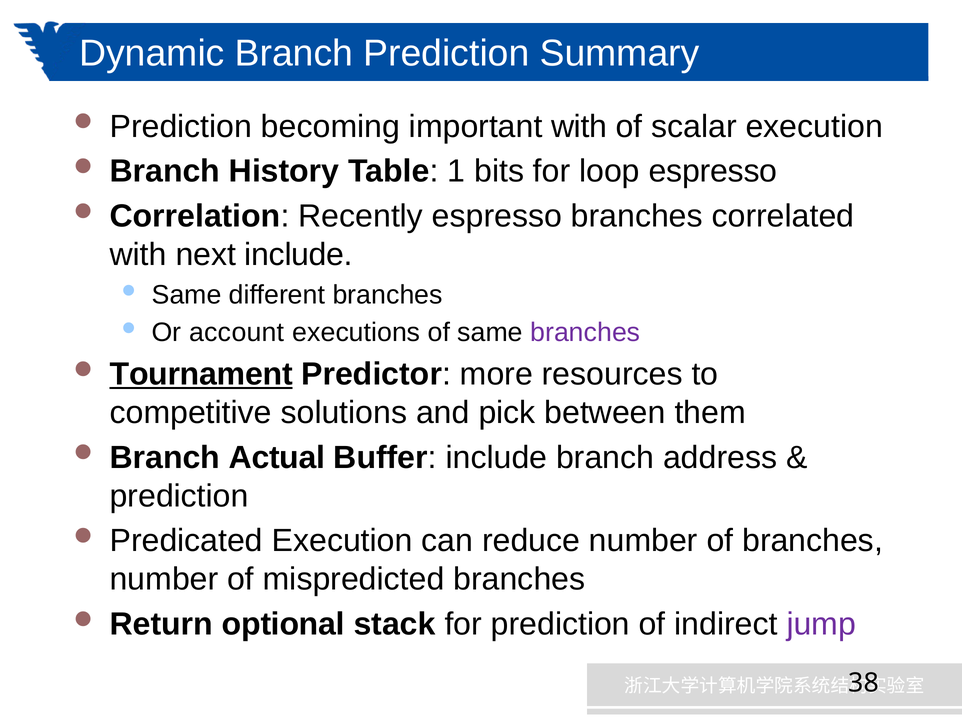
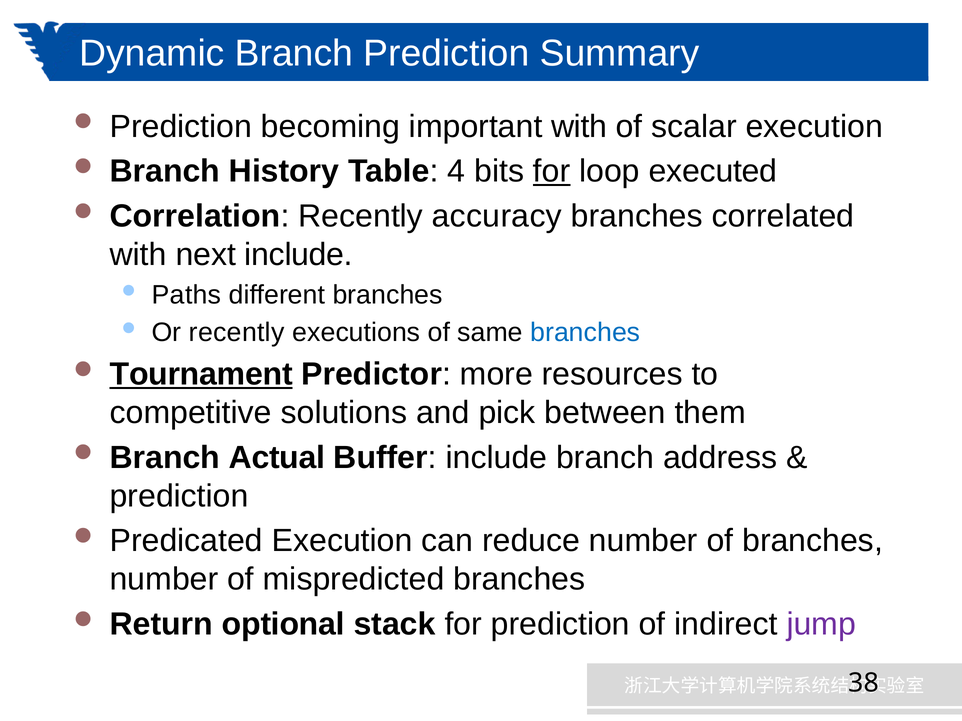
1: 1 -> 4
for at (552, 171) underline: none -> present
loop espresso: espresso -> executed
Recently espresso: espresso -> accuracy
Same at (187, 295): Same -> Paths
Or account: account -> recently
branches at (585, 332) colour: purple -> blue
